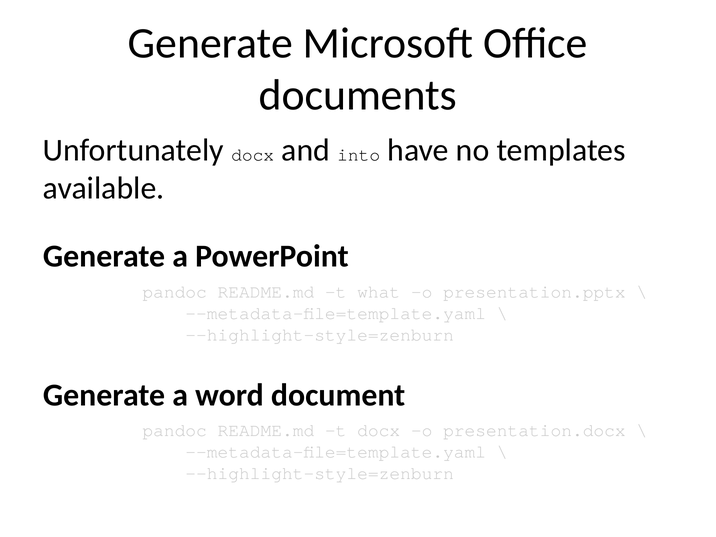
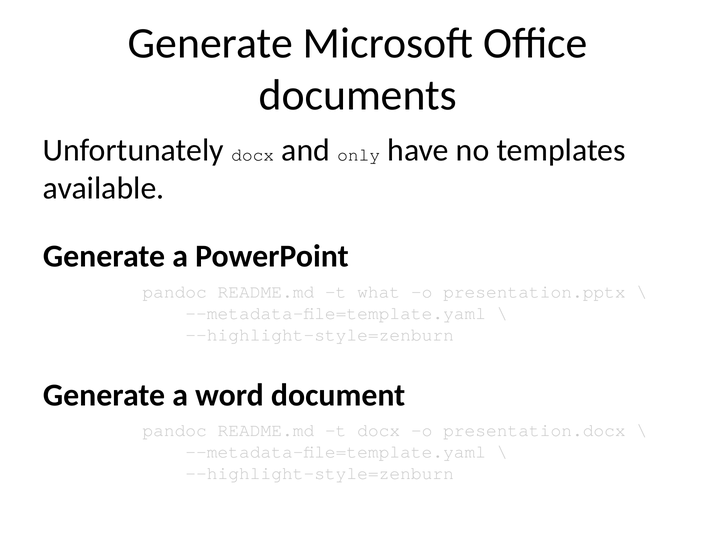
into: into -> only
